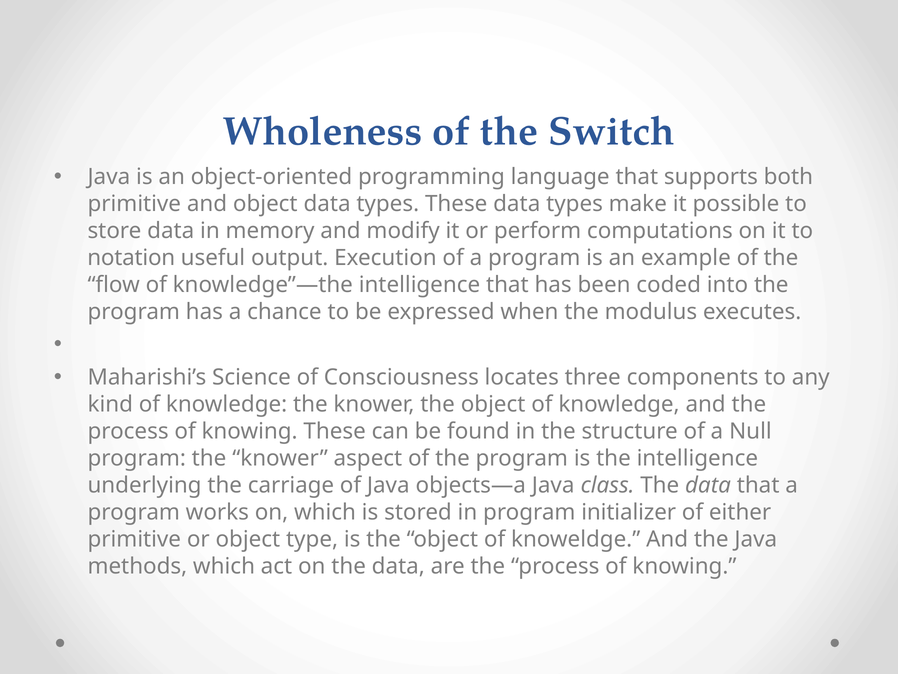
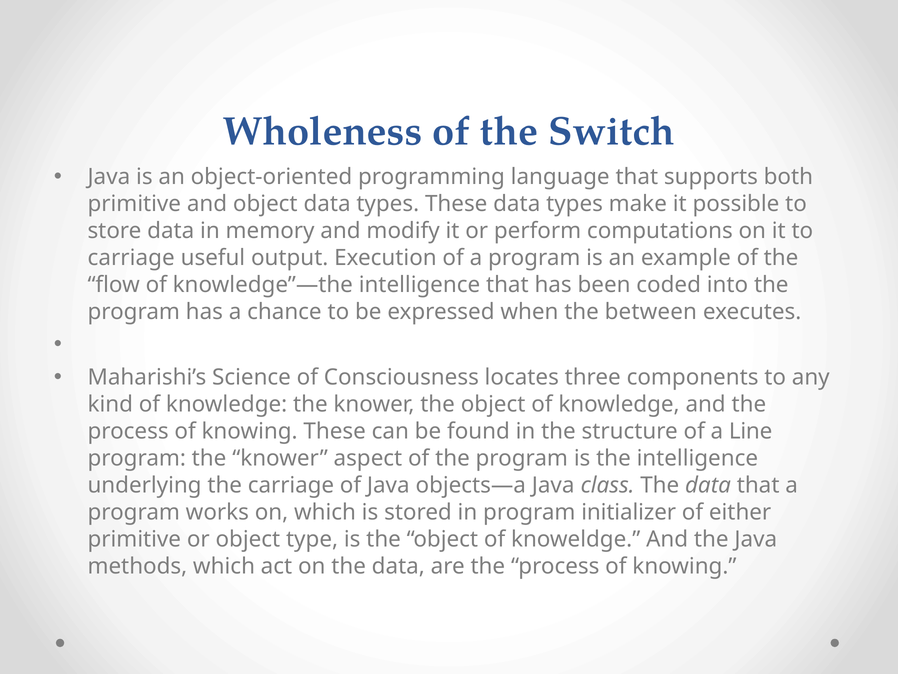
notation at (131, 258): notation -> carriage
modulus: modulus -> between
Null: Null -> Line
